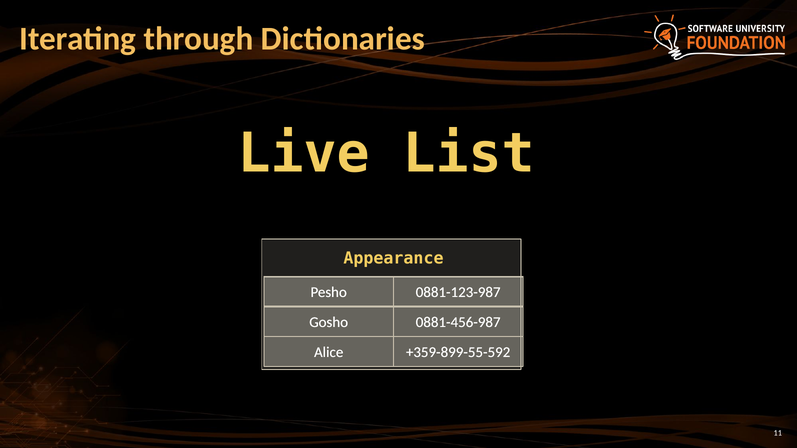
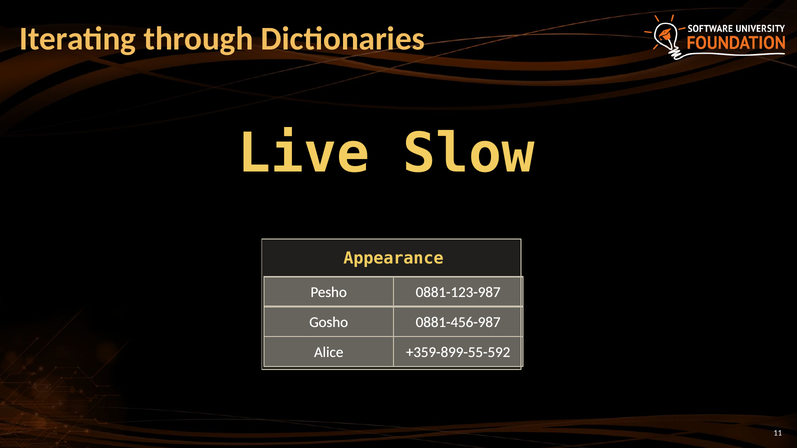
List: List -> Slow
